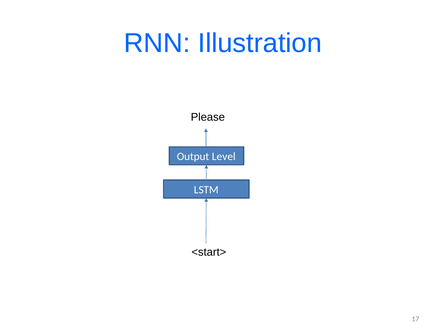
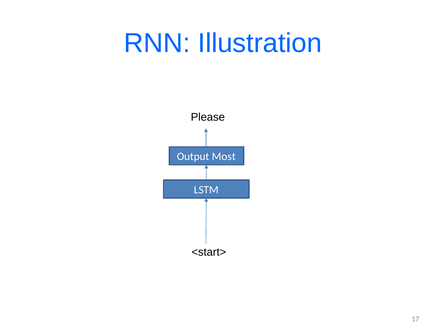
Level: Level -> Most
